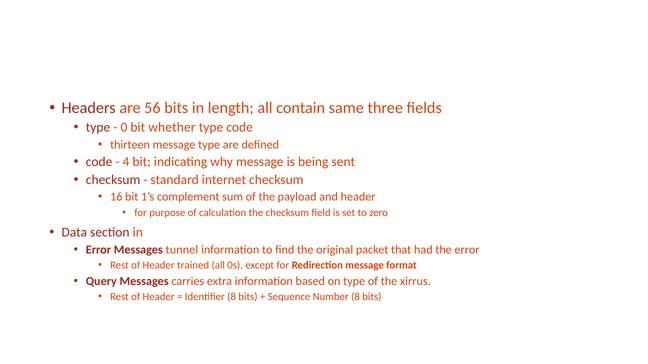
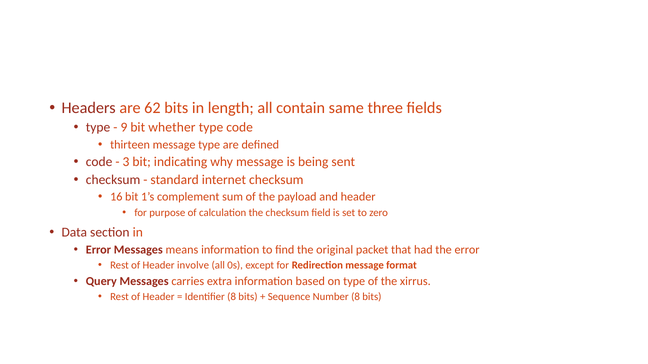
56: 56 -> 62
0: 0 -> 9
4: 4 -> 3
tunnel: tunnel -> means
trained: trained -> involve
